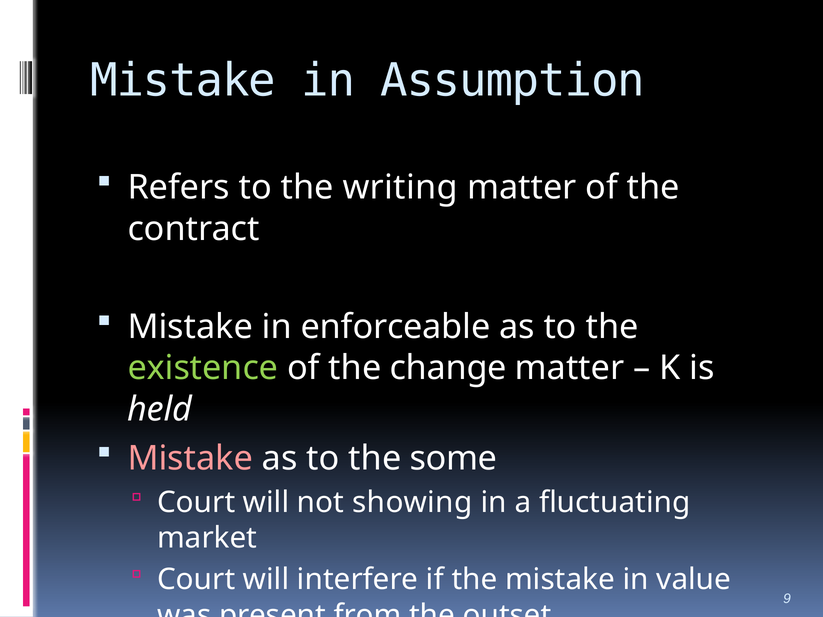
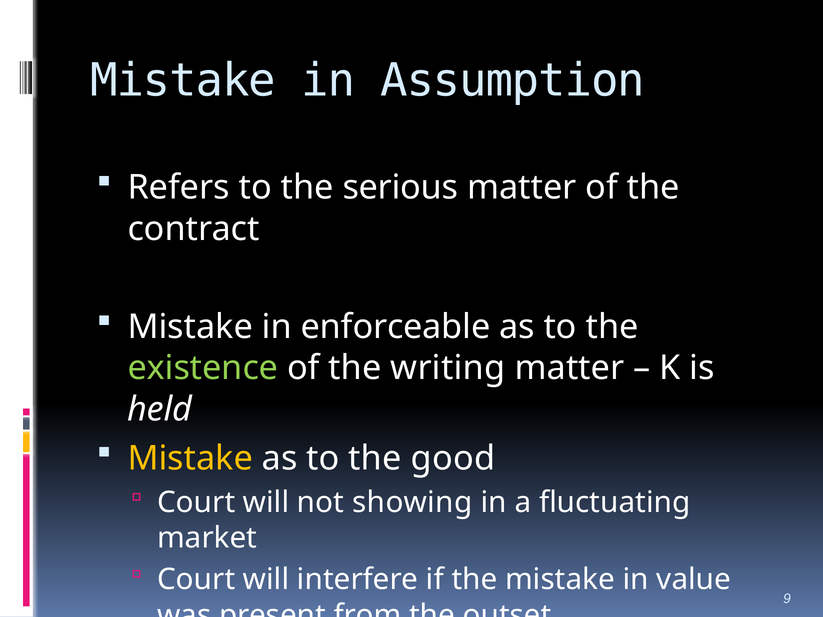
writing: writing -> serious
change: change -> writing
Mistake at (190, 459) colour: pink -> yellow
some: some -> good
